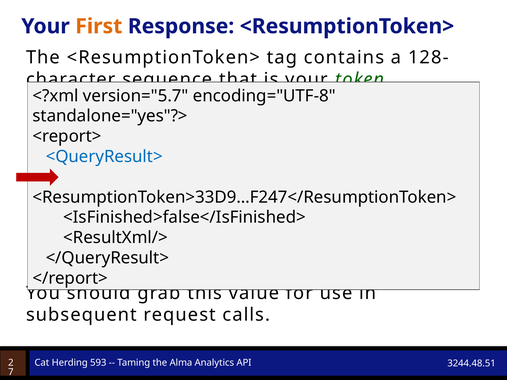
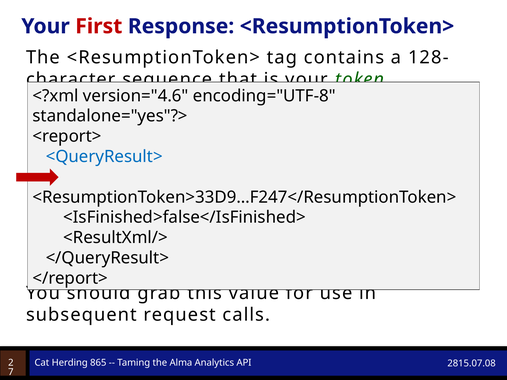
First colour: orange -> red
version="5.7: version="5.7 -> version="4.6
593: 593 -> 865
3244.48.51: 3244.48.51 -> 2815.07.08
